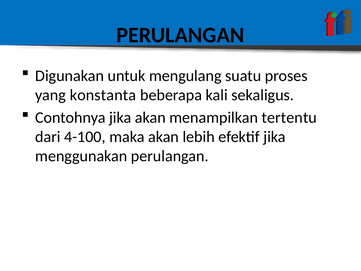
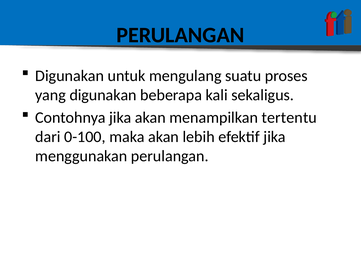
yang konstanta: konstanta -> digunakan
4-100: 4-100 -> 0-100
